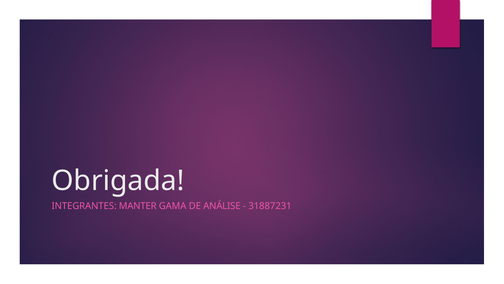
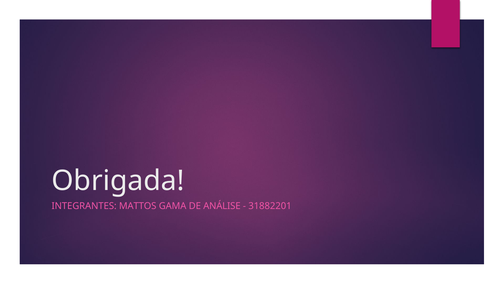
MANTER: MANTER -> MATTOS
31887231: 31887231 -> 31882201
